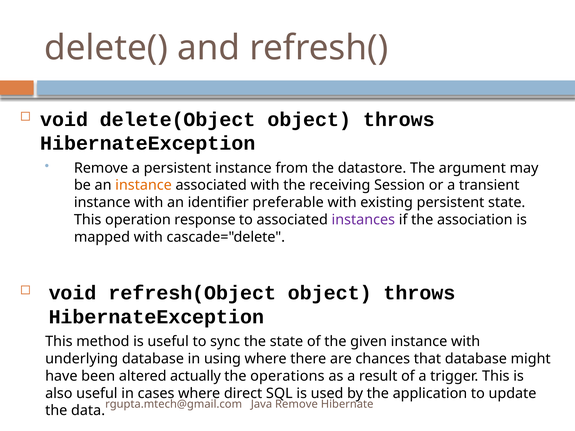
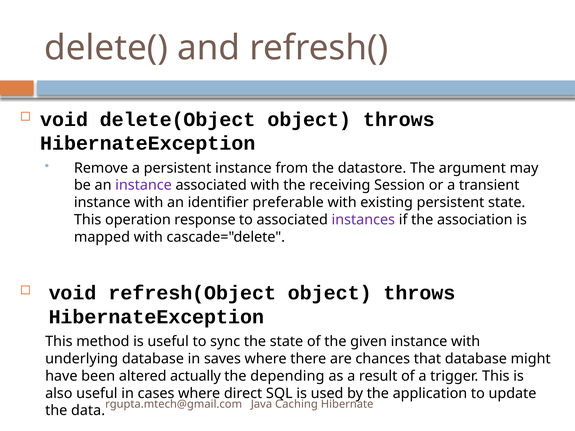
instance at (144, 185) colour: orange -> purple
using: using -> saves
operations: operations -> depending
Java Remove: Remove -> Caching
